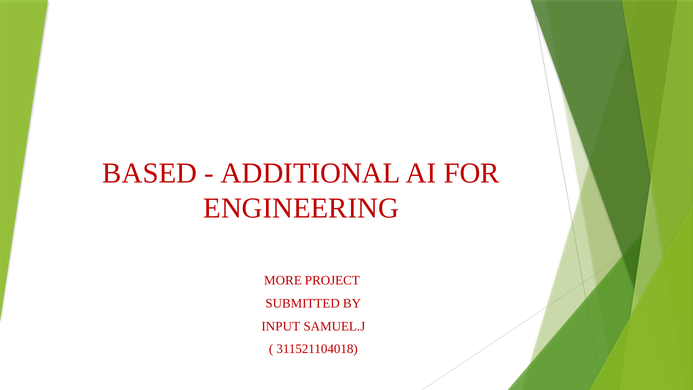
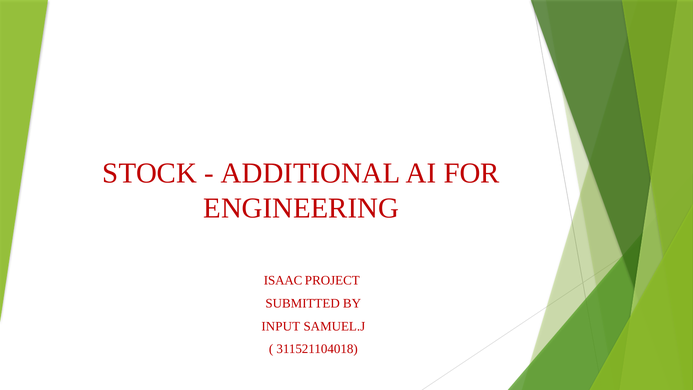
BASED: BASED -> STOCK
MORE: MORE -> ISAAC
